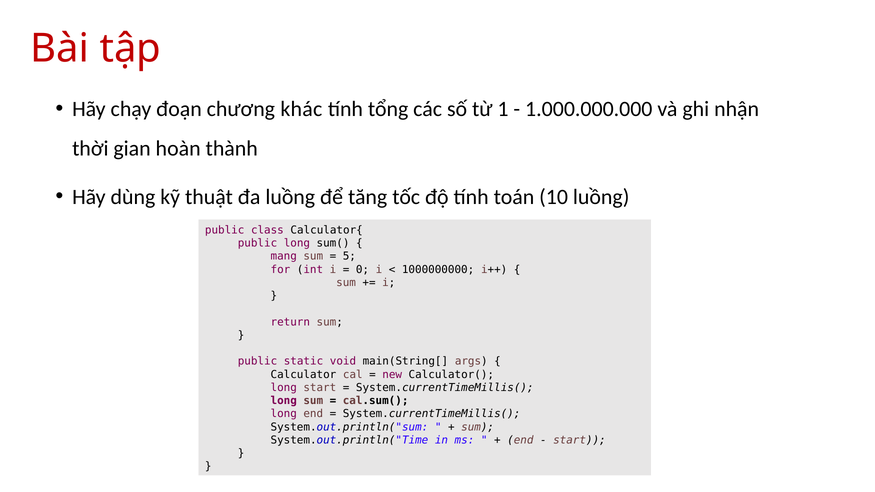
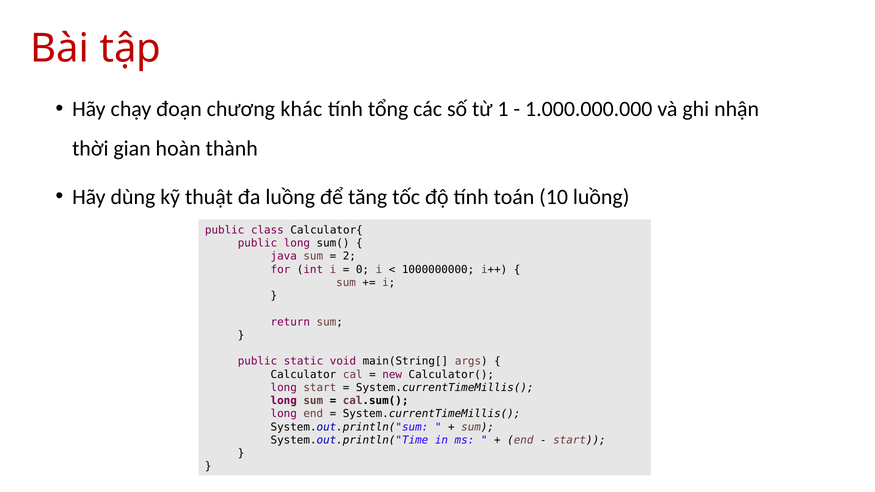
mang: mang -> java
5: 5 -> 2
